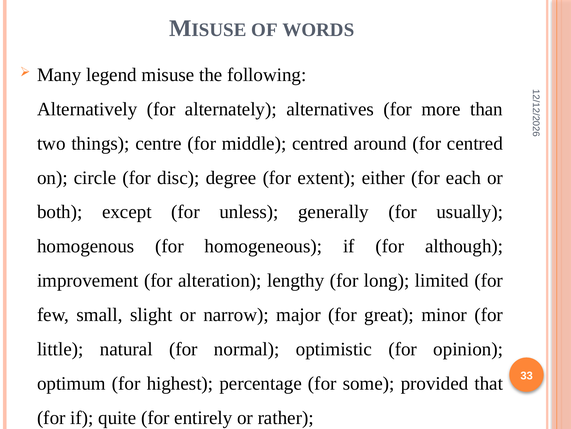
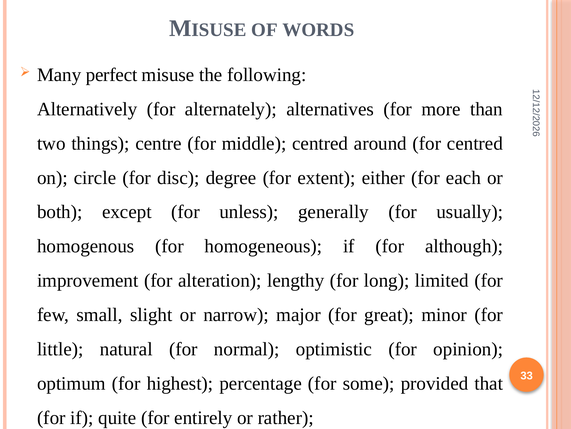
legend: legend -> perfect
